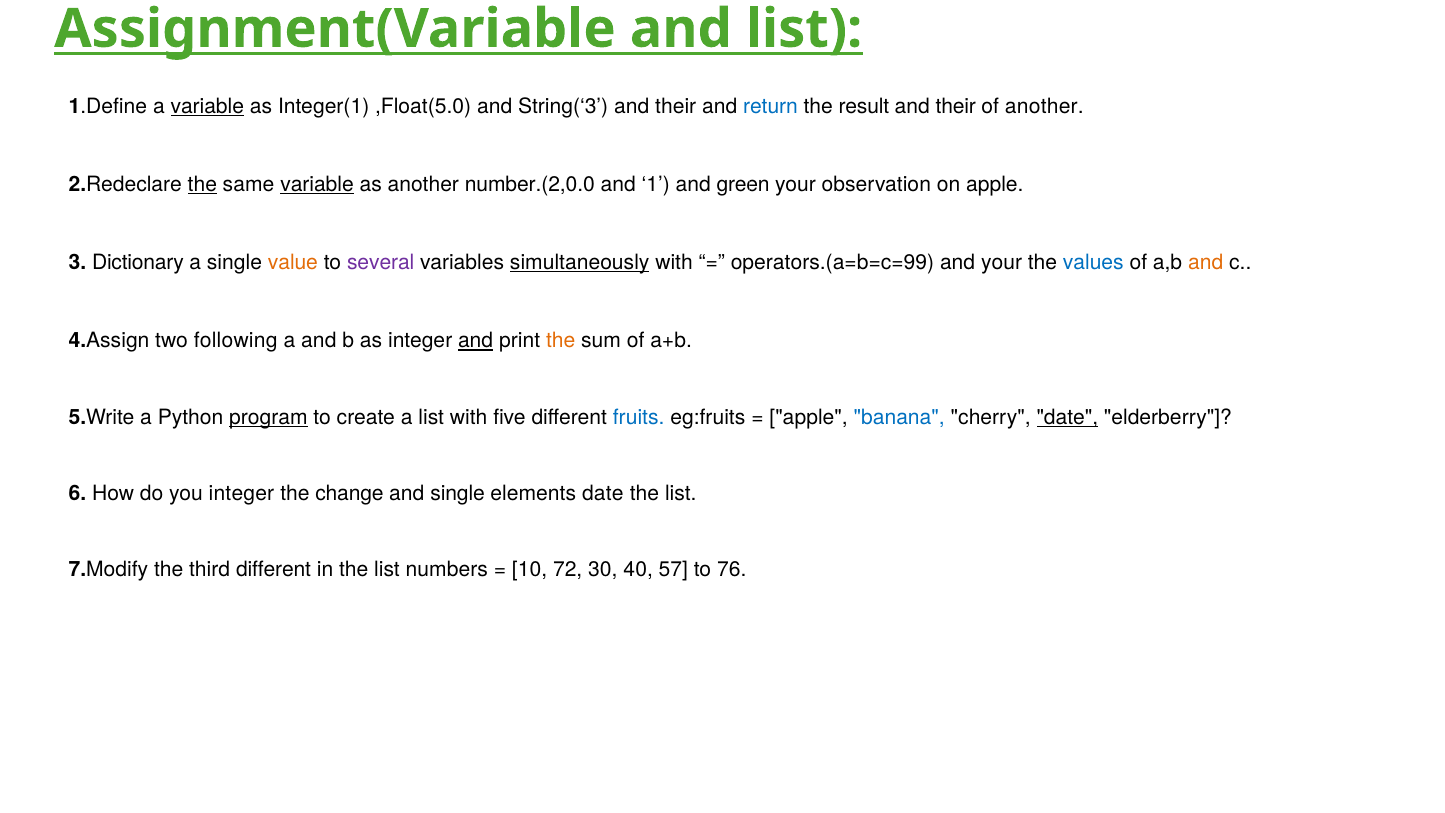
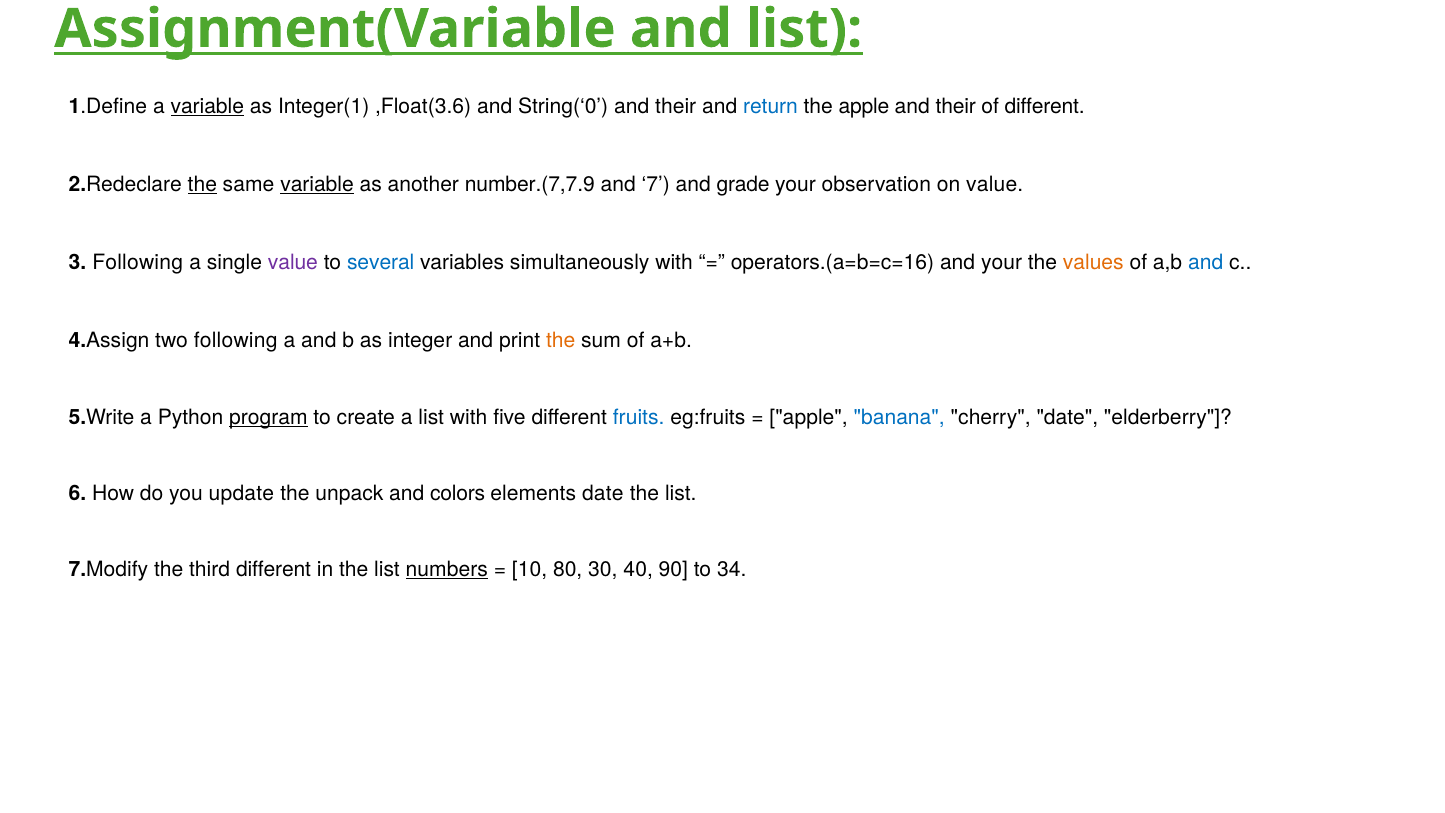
,Float(5.0: ,Float(5.0 -> ,Float(3.6
String(‘3: String(‘3 -> String(‘0
the result: result -> apple
of another: another -> different
number.(2,0.0: number.(2,0.0 -> number.(7,7.9
1: 1 -> 7
green: green -> grade
on apple: apple -> value
3 Dictionary: Dictionary -> Following
value at (293, 263) colour: orange -> purple
several colour: purple -> blue
simultaneously underline: present -> none
operators.(a=b=c=99: operators.(a=b=c=99 -> operators.(a=b=c=16
values colour: blue -> orange
and at (1206, 263) colour: orange -> blue
and at (476, 341) underline: present -> none
date at (1067, 417) underline: present -> none
you integer: integer -> update
change: change -> unpack
and single: single -> colors
numbers underline: none -> present
72: 72 -> 80
57: 57 -> 90
76: 76 -> 34
